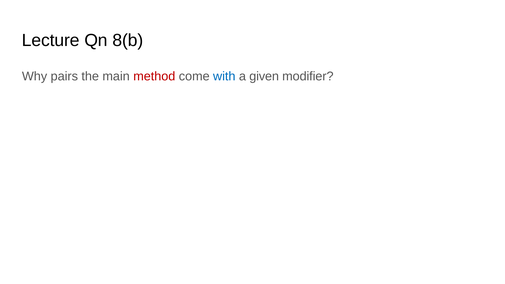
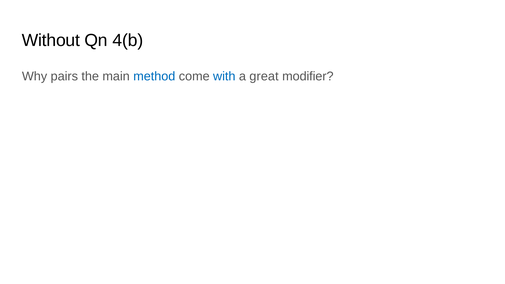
Lecture: Lecture -> Without
8(b: 8(b -> 4(b
method colour: red -> blue
given: given -> great
